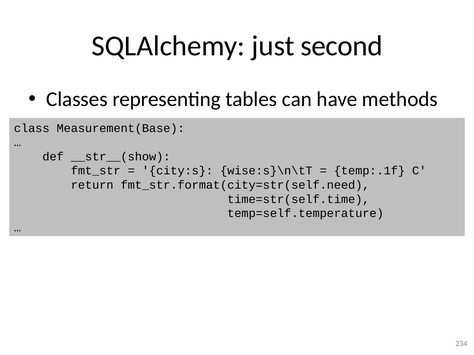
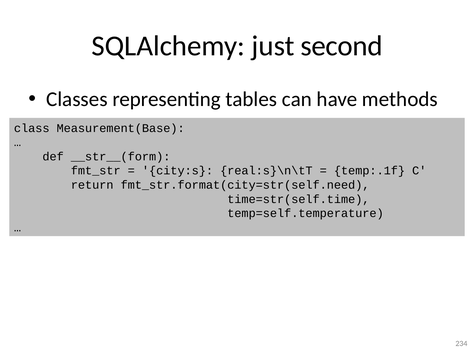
__str__(show: __str__(show -> __str__(form
wise:s}\n\tT: wise:s}\n\tT -> real:s}\n\tT
